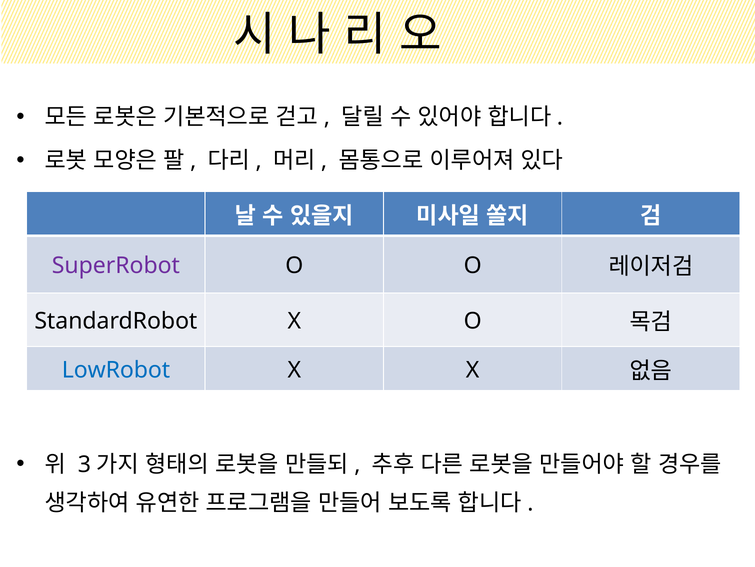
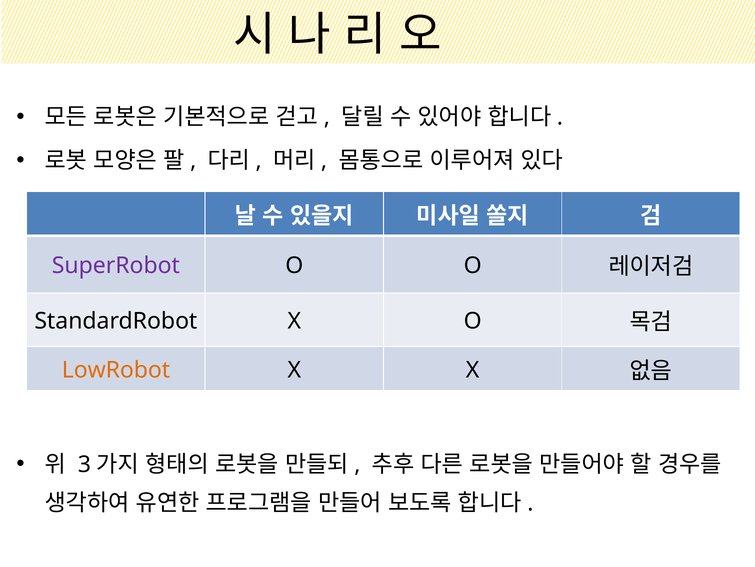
LowRobot colour: blue -> orange
